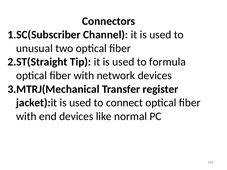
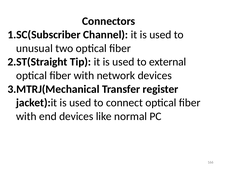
formula: formula -> external
